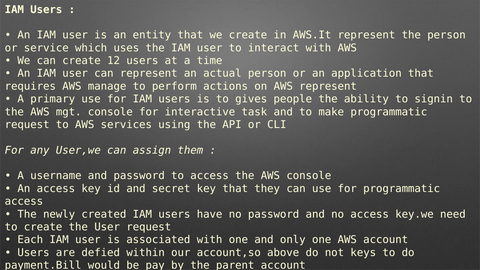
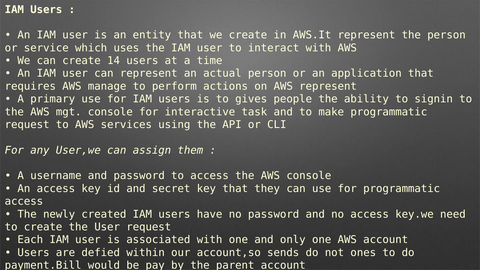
12: 12 -> 14
above: above -> sends
keys: keys -> ones
